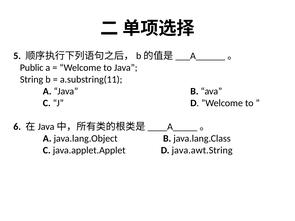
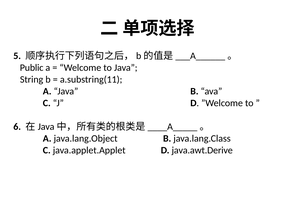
java.awt.String: java.awt.String -> java.awt.Derive
